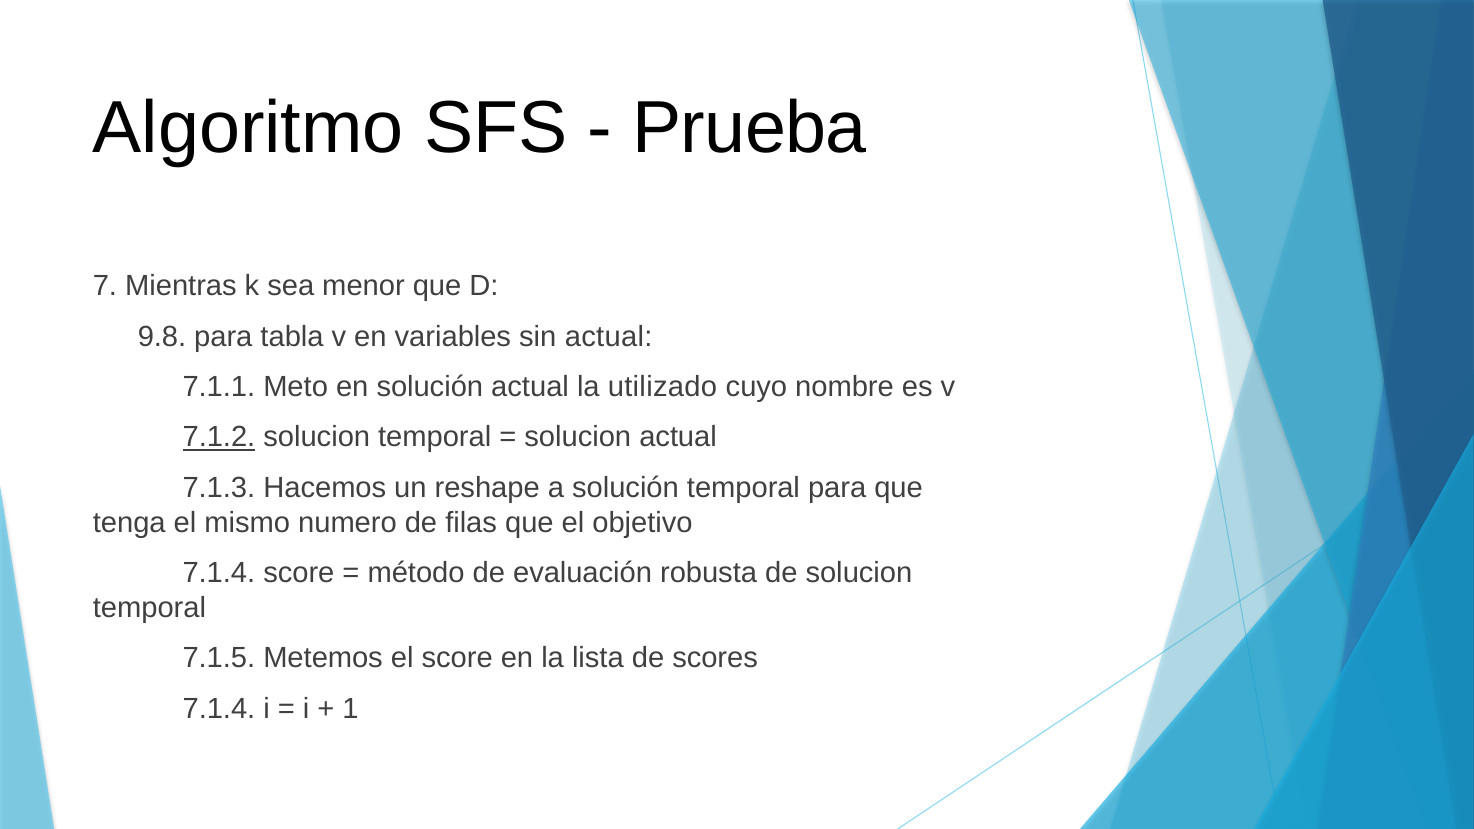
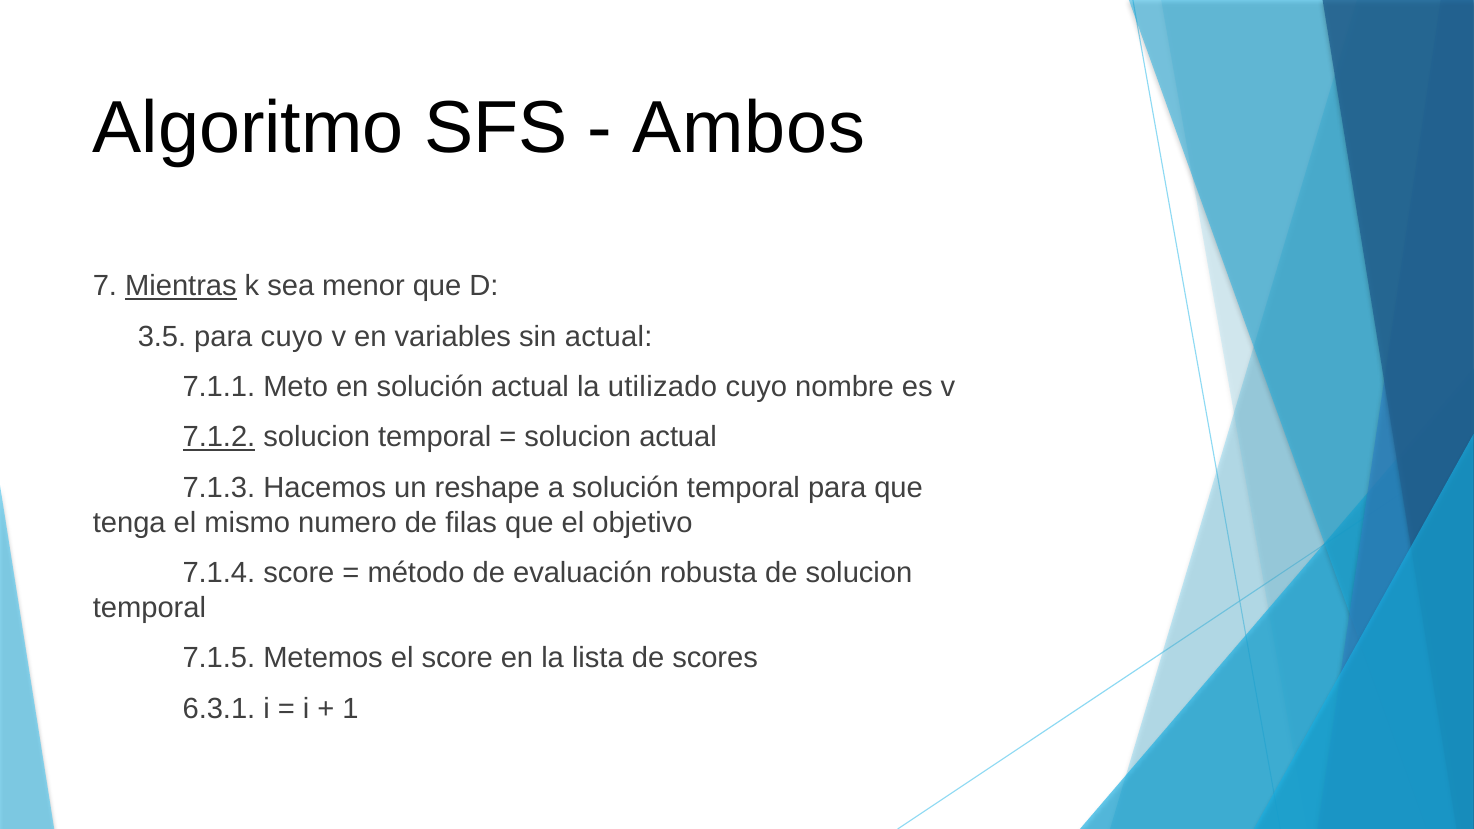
Prueba: Prueba -> Ambos
Mientras underline: none -> present
9.8: 9.8 -> 3.5
para tabla: tabla -> cuyo
7.1.4 at (219, 709): 7.1.4 -> 6.3.1
